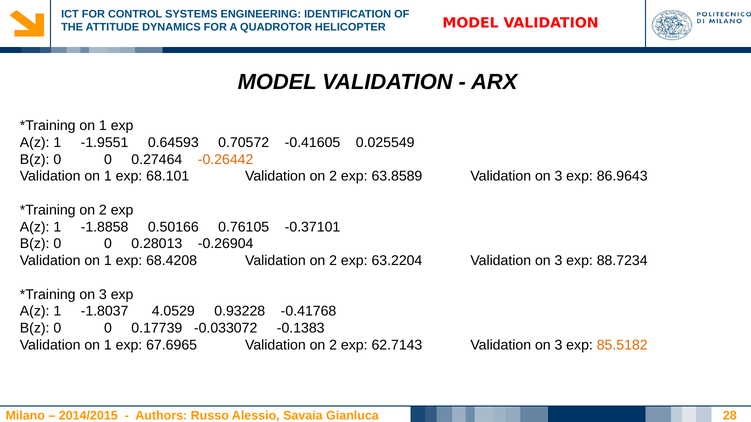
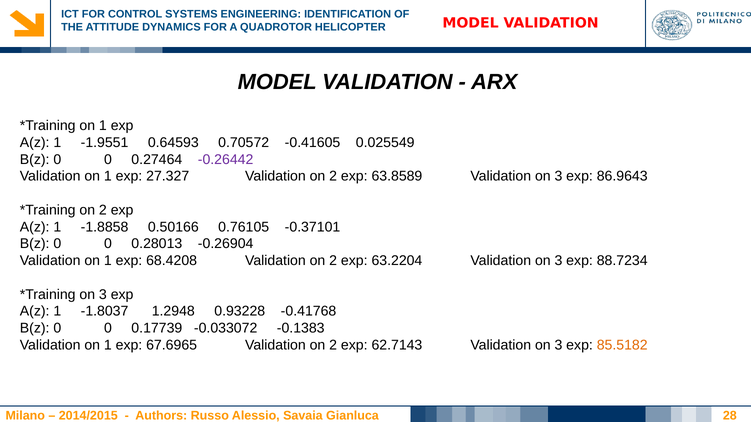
-0.26442 colour: orange -> purple
68.101: 68.101 -> 27.327
4.0529: 4.0529 -> 1.2948
